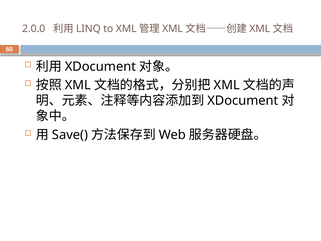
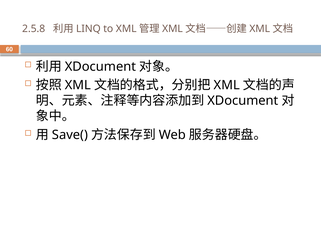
2.0.0: 2.0.0 -> 2.5.8
